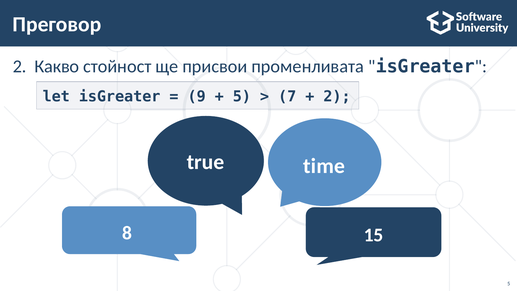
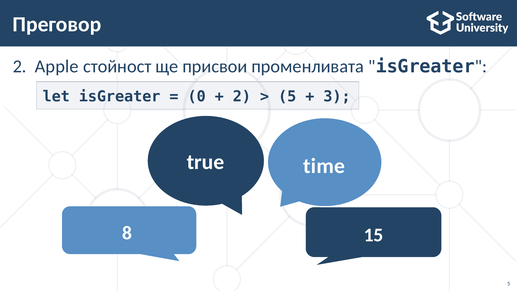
Какво: Какво -> Apple
9: 9 -> 0
5 at (242, 96): 5 -> 2
7 at (287, 96): 7 -> 5
2 at (337, 96): 2 -> 3
